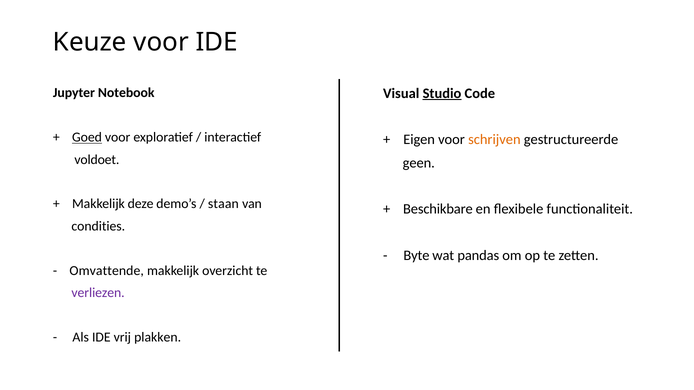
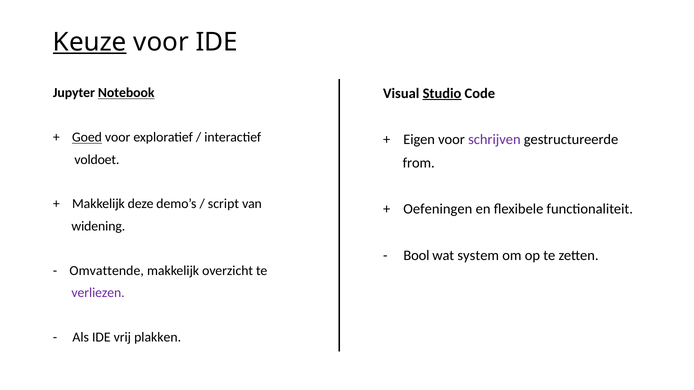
Keuze underline: none -> present
Notebook underline: none -> present
schrijven colour: orange -> purple
geen: geen -> from
staan: staan -> script
Beschikbare: Beschikbare -> Oefeningen
condities: condities -> widening
Byte: Byte -> Bool
pandas: pandas -> system
